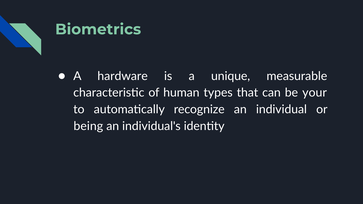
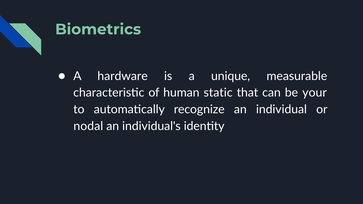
types: types -> static
being: being -> nodal
